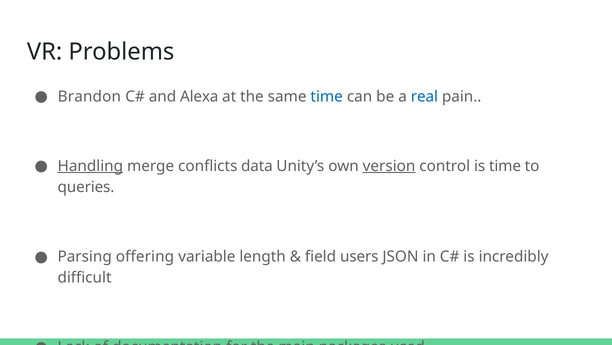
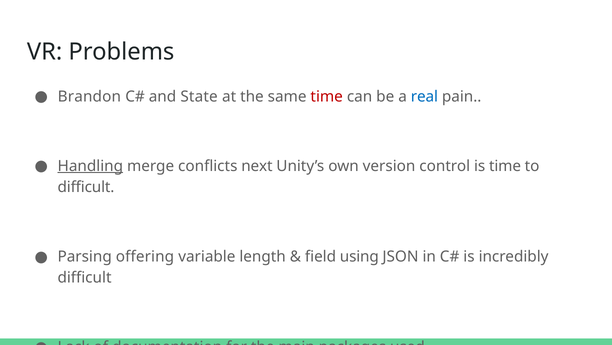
Alexa: Alexa -> State
time at (327, 96) colour: blue -> red
data: data -> next
version underline: present -> none
queries at (86, 187): queries -> difficult
users: users -> using
